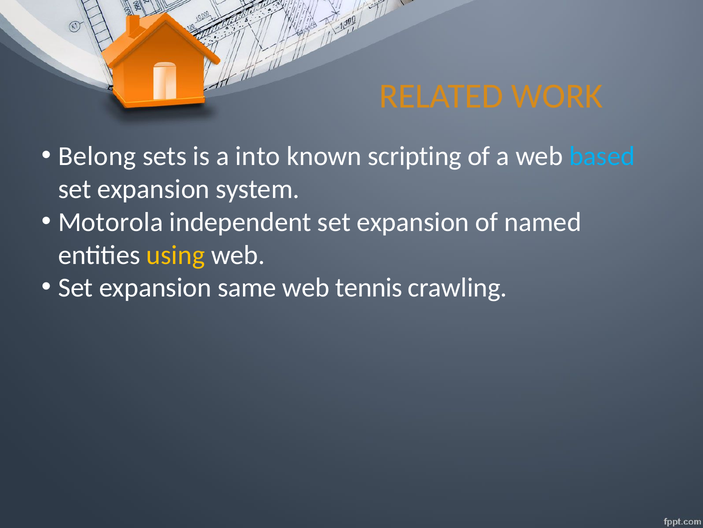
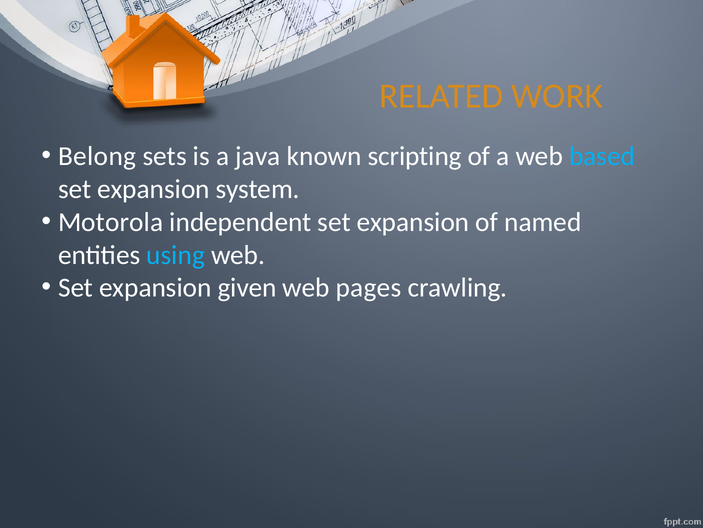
into: into -> java
using colour: yellow -> light blue
same: same -> given
tennis: tennis -> pages
